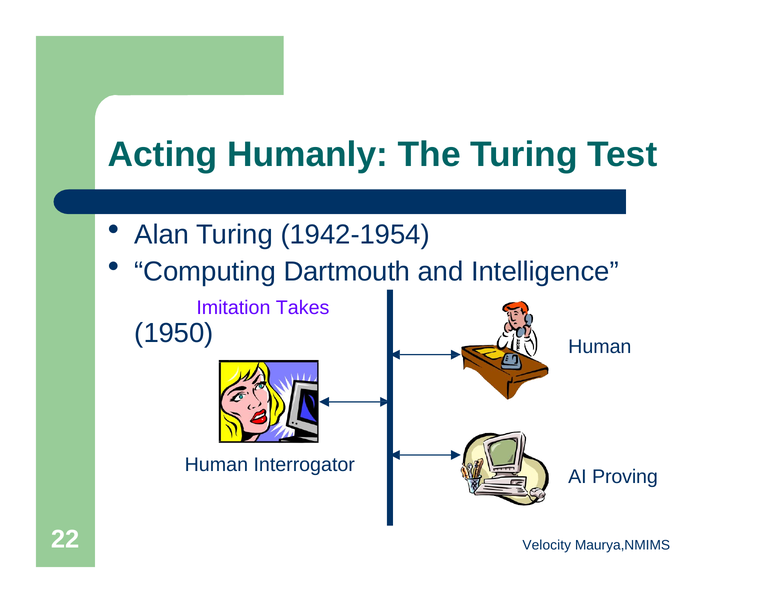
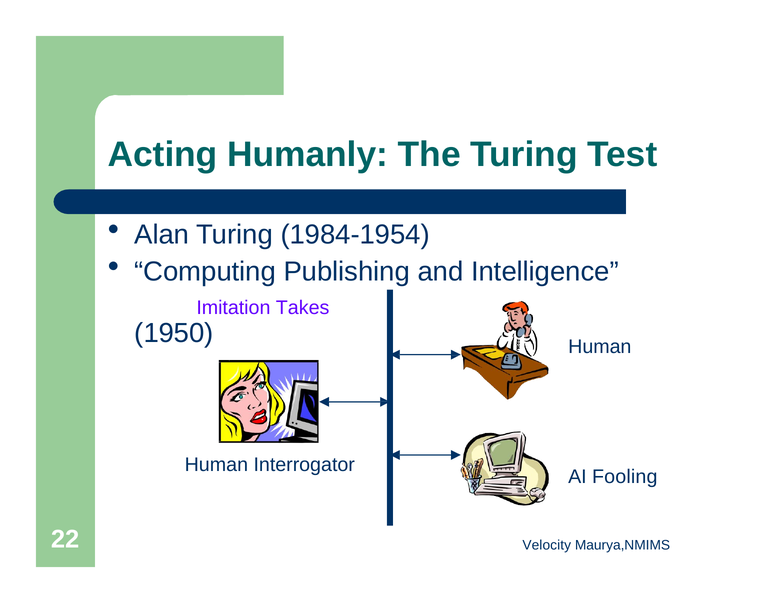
1942-1954: 1942-1954 -> 1984-1954
Dartmouth: Dartmouth -> Publishing
Proving: Proving -> Fooling
